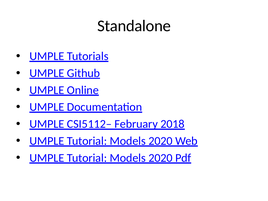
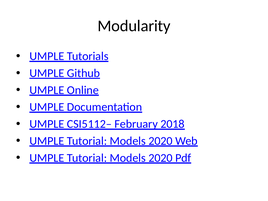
Standalone: Standalone -> Modularity
